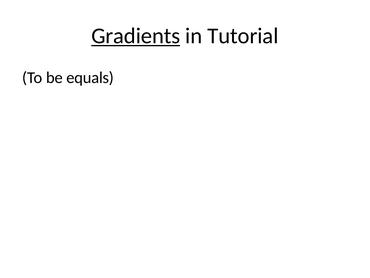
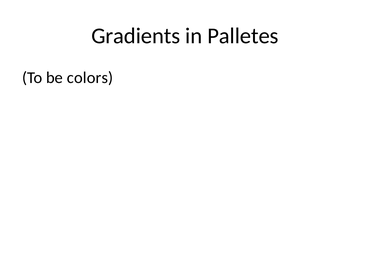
Gradients underline: present -> none
Tutorial: Tutorial -> Palletes
equals: equals -> colors
